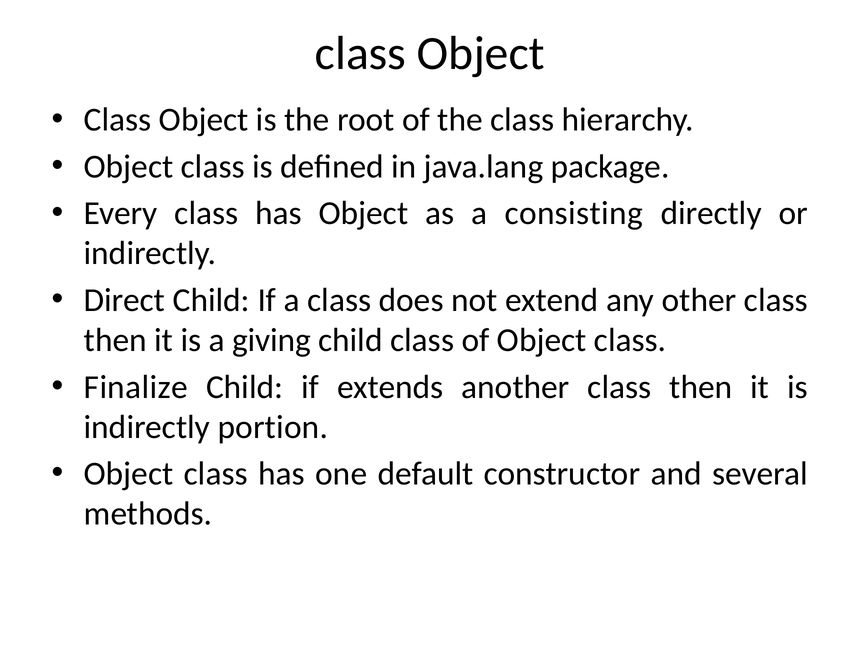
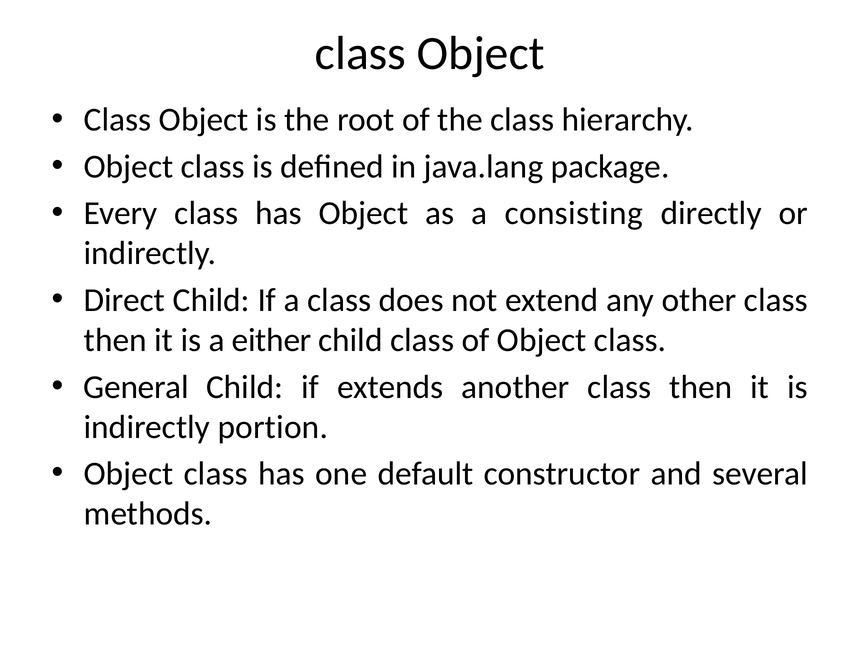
giving: giving -> either
Finalize: Finalize -> General
